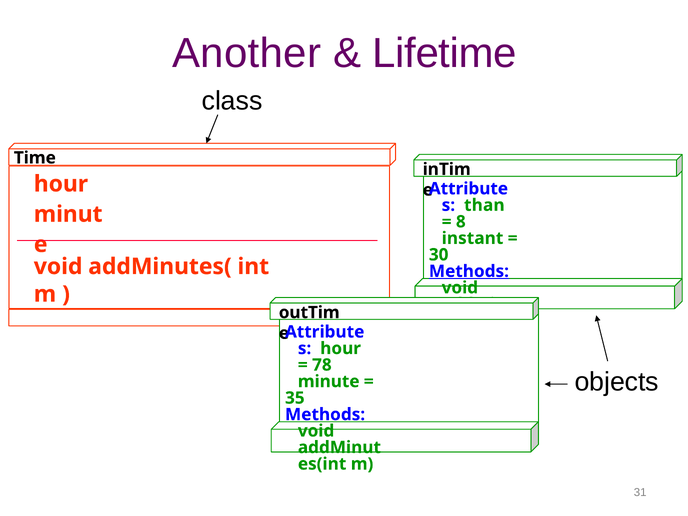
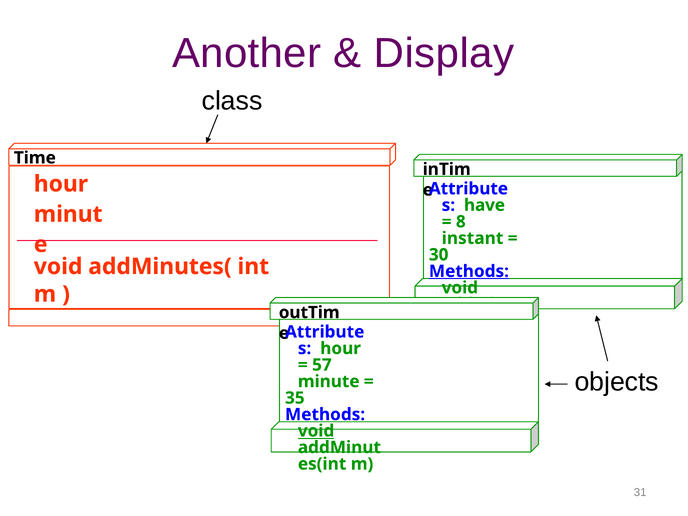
Lifetime: Lifetime -> Display
than: than -> have
78: 78 -> 57
void at (316, 431) underline: none -> present
